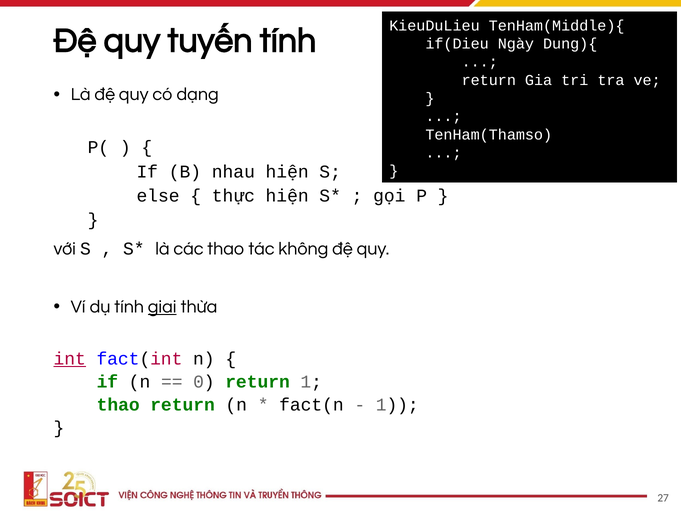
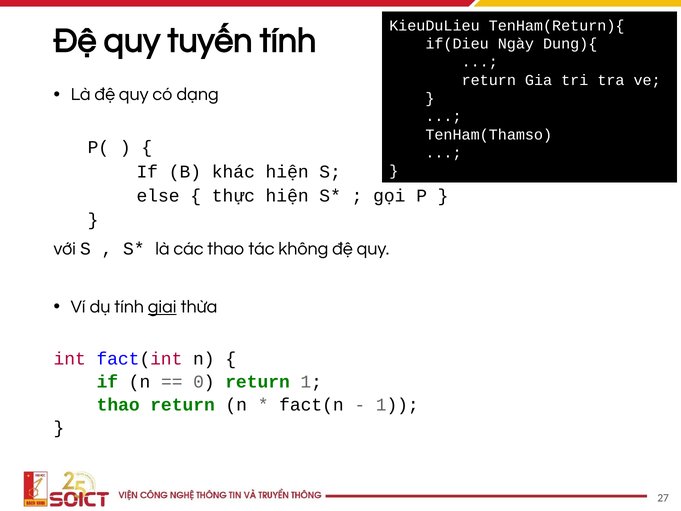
TenHam(Middle){: TenHam(Middle){ -> TenHam(Return){
nhau: nhau -> khác
int underline: present -> none
